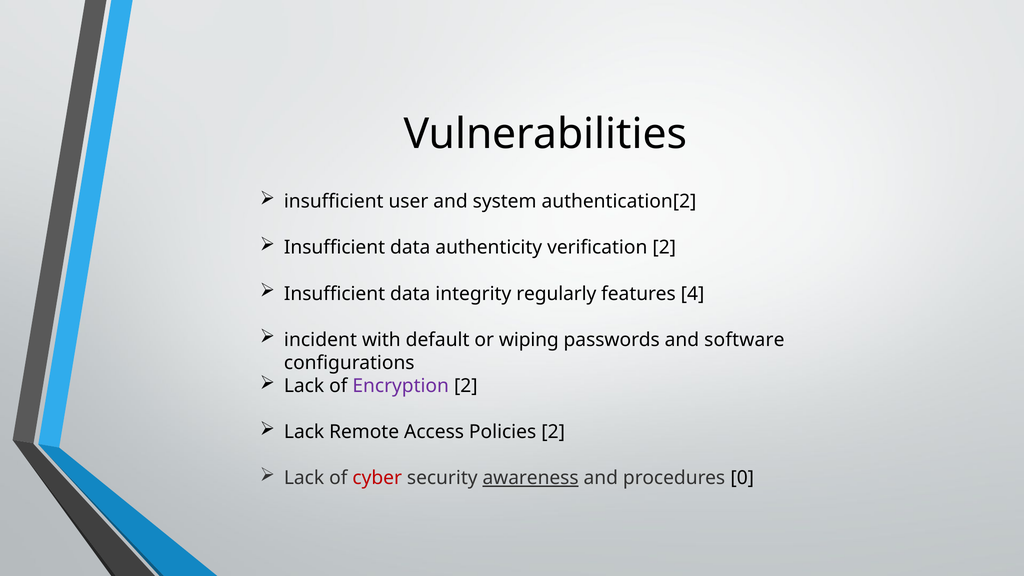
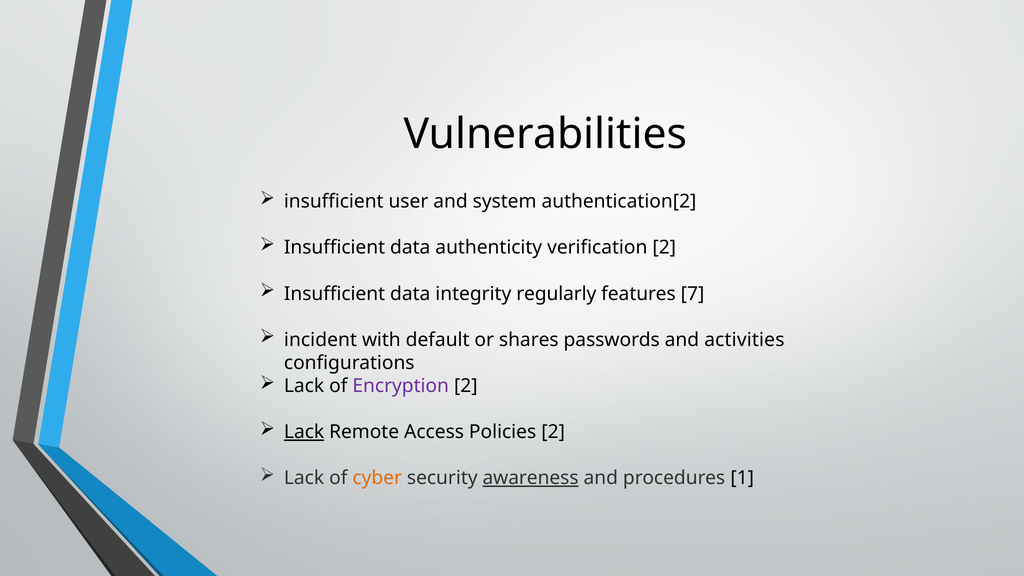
4: 4 -> 7
wiping: wiping -> shares
software: software -> activities
Lack at (304, 432) underline: none -> present
cyber colour: red -> orange
0: 0 -> 1
